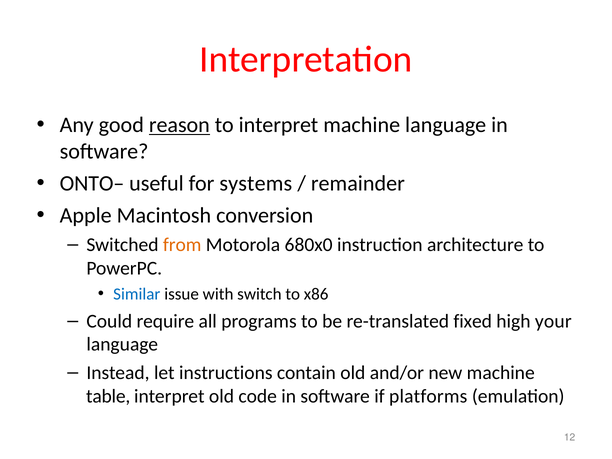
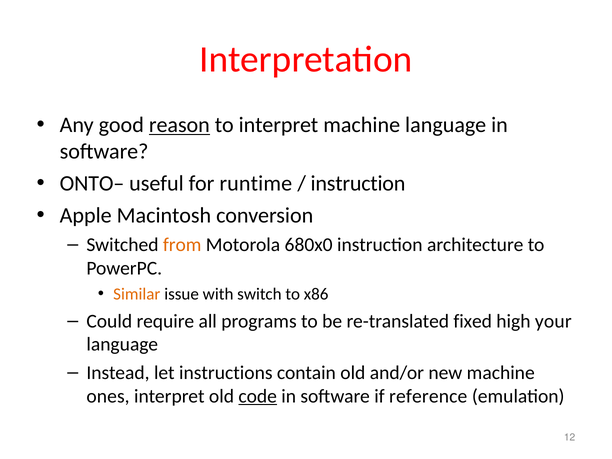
systems: systems -> runtime
remainder at (358, 183): remainder -> instruction
Similar colour: blue -> orange
table: table -> ones
code underline: none -> present
platforms: platforms -> reference
